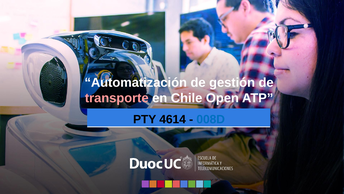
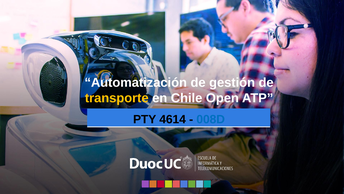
transporte colour: pink -> yellow
